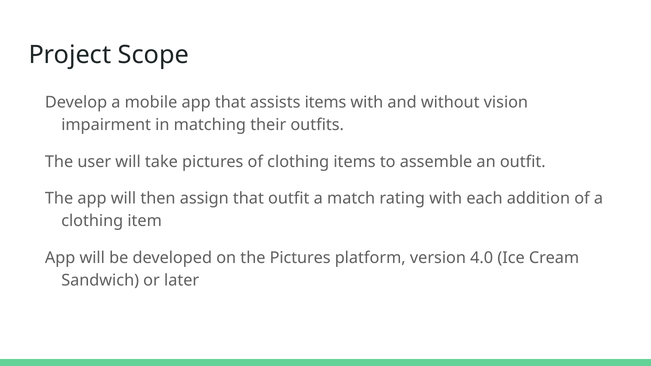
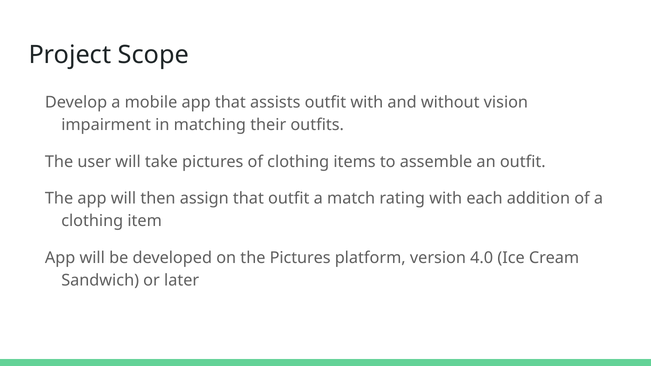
assists items: items -> outfit
